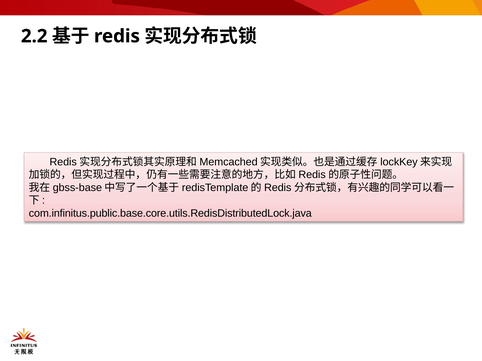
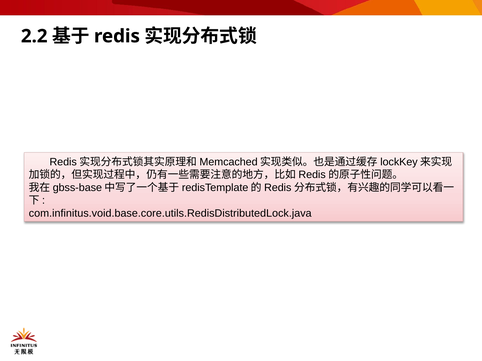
com.infinitus.public.base.core.utils.RedisDistributedLock.java: com.infinitus.public.base.core.utils.RedisDistributedLock.java -> com.infinitus.void.base.core.utils.RedisDistributedLock.java
